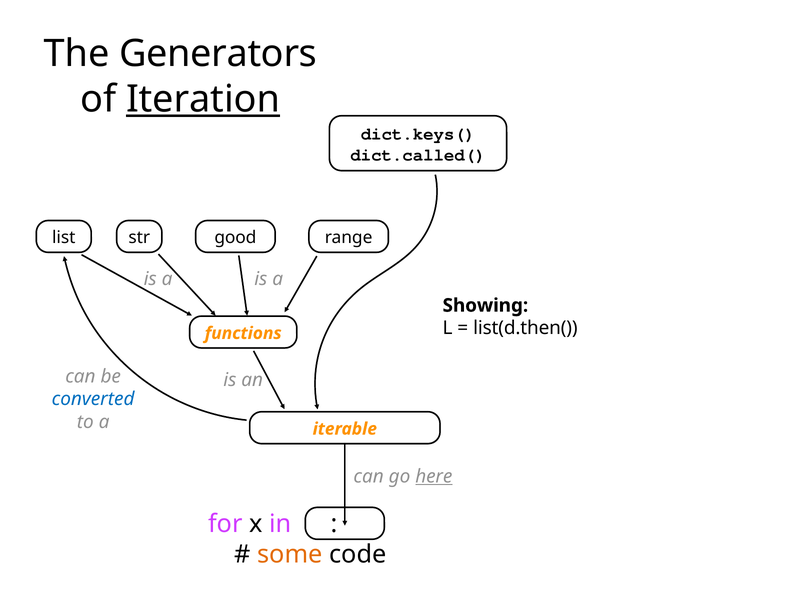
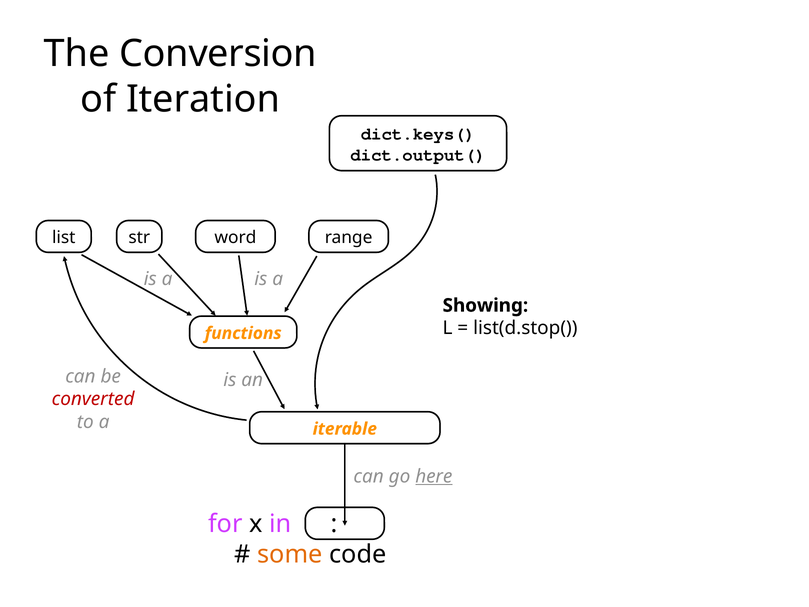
Generators: Generators -> Conversion
Iteration underline: present -> none
dict.called(: dict.called( -> dict.output(
good: good -> word
list(d.then(: list(d.then( -> list(d.stop(
converted colour: blue -> red
